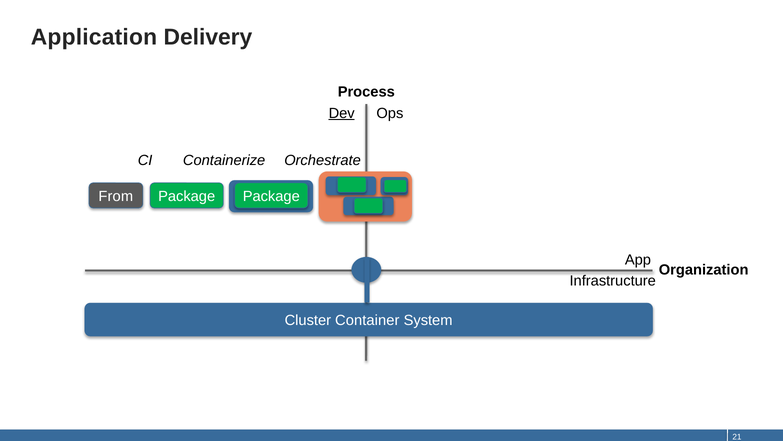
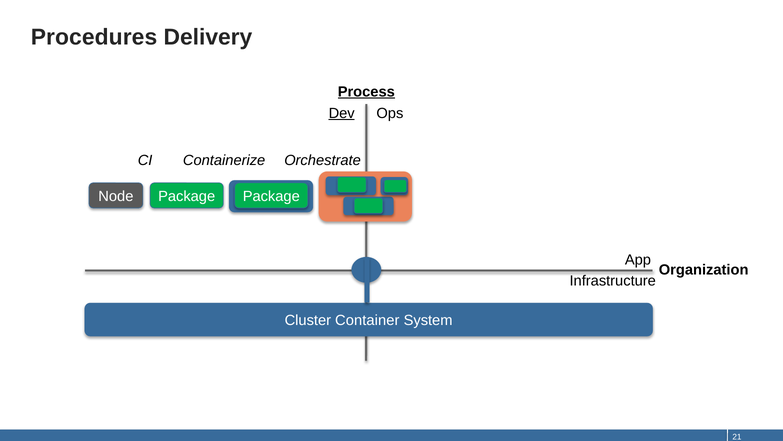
Application: Application -> Procedures
Process underline: none -> present
From: From -> Node
